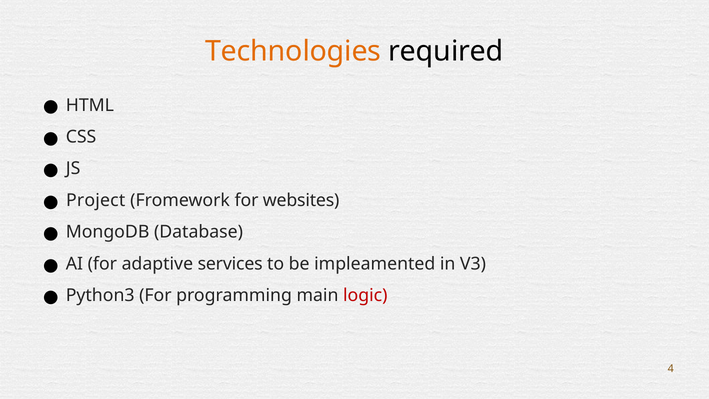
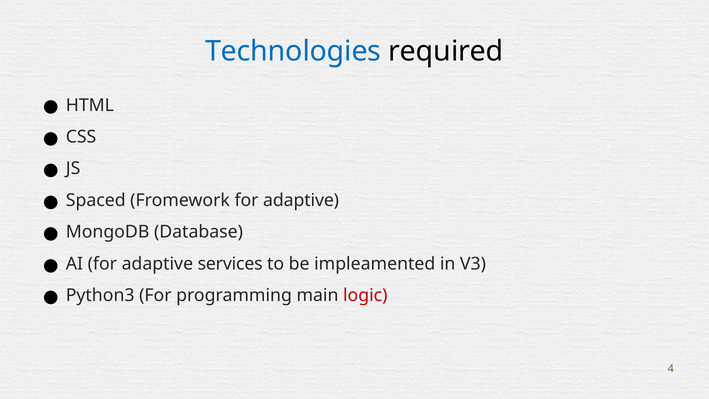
Technologies colour: orange -> blue
Project: Project -> Spaced
Fromework for websites: websites -> adaptive
